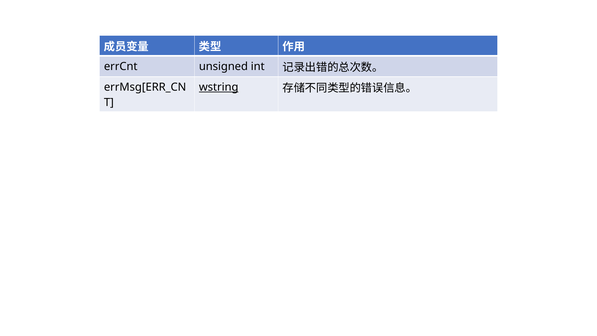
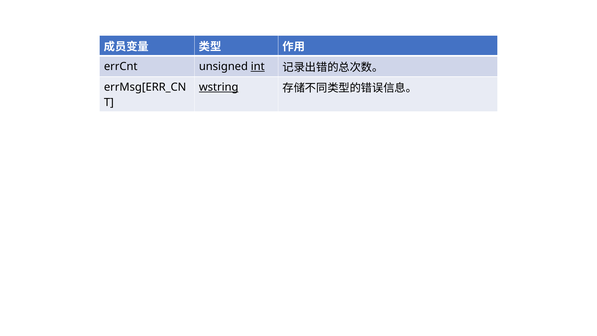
int underline: none -> present
